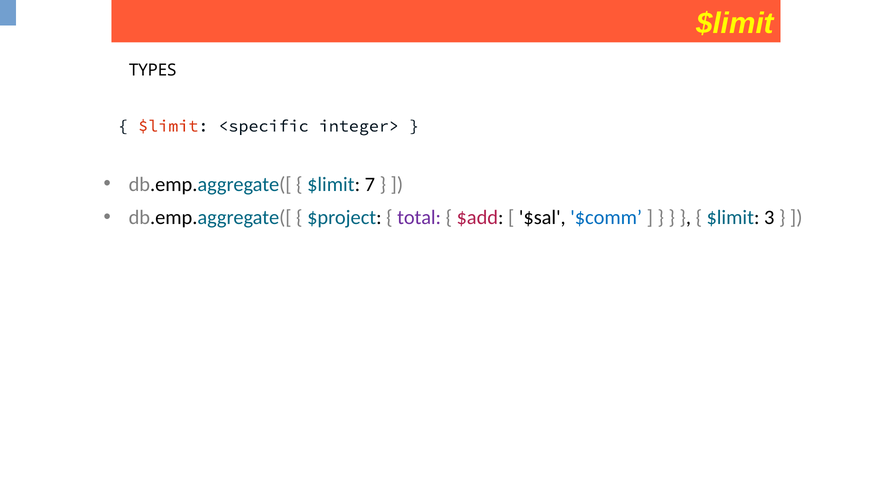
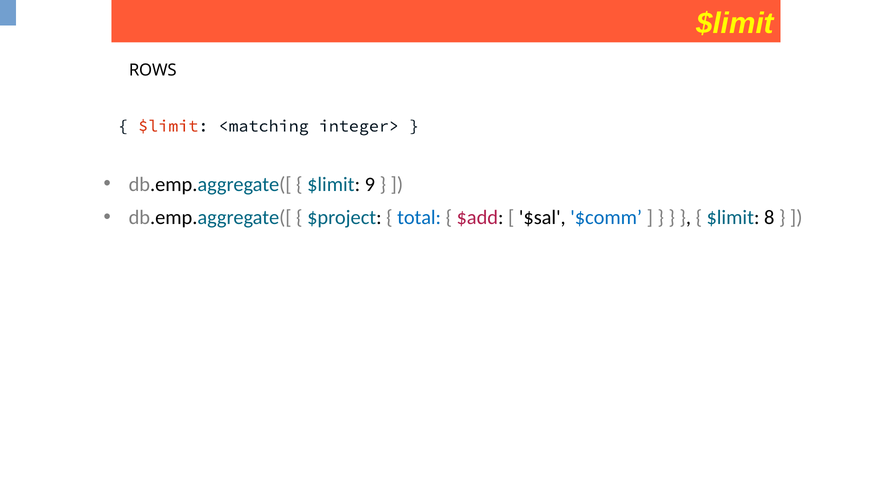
TYPES: TYPES -> ROWS
<specific: <specific -> <matching
7: 7 -> 9
total colour: purple -> blue
3: 3 -> 8
